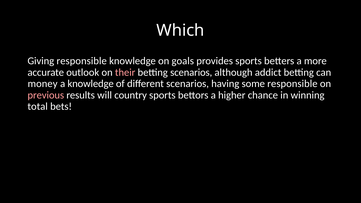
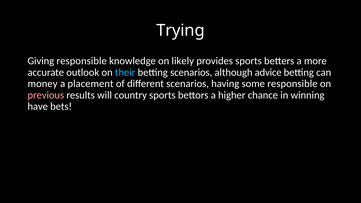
Which: Which -> Trying
goals: goals -> likely
their colour: pink -> light blue
addict: addict -> advice
a knowledge: knowledge -> placement
total: total -> have
